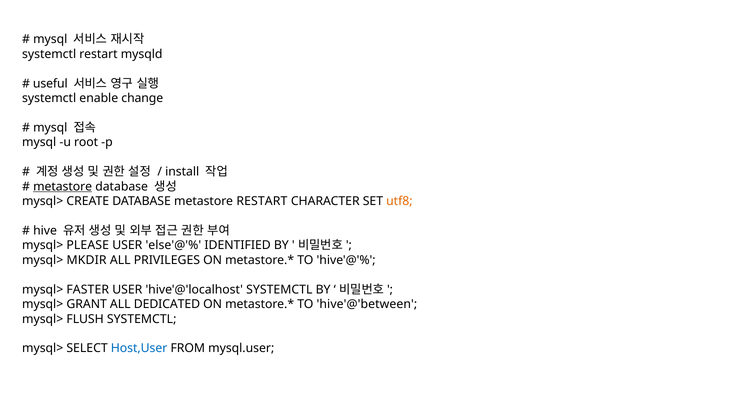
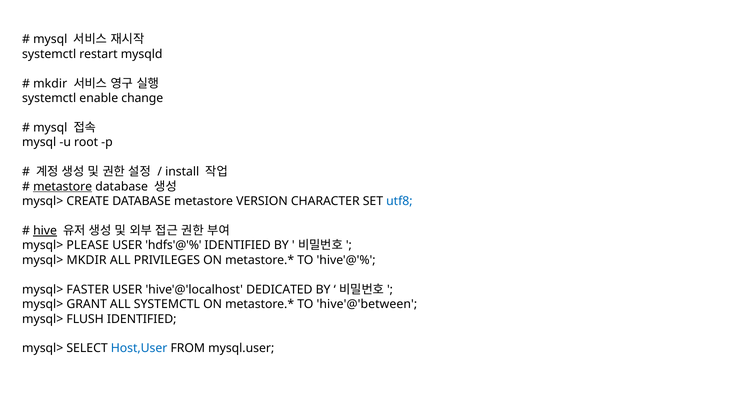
useful at (50, 84): useful -> mkdir
metastore RESTART: RESTART -> VERSION
utf8 colour: orange -> blue
hive underline: none -> present
else'@'%: else'@'% -> hdfs'@'%
hive'@'localhost SYSTEMCTL: SYSTEMCTL -> DEDICATED
ALL DEDICATED: DEDICATED -> SYSTEMCTL
FLUSH SYSTEMCTL: SYSTEMCTL -> IDENTIFIED
